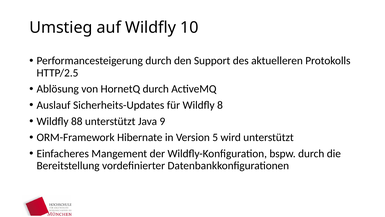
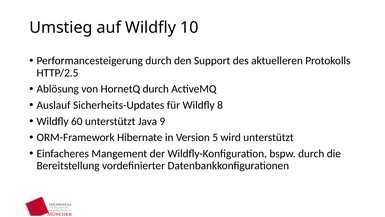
88: 88 -> 60
